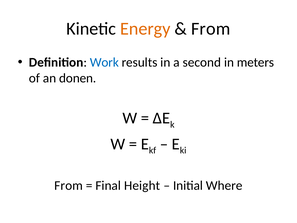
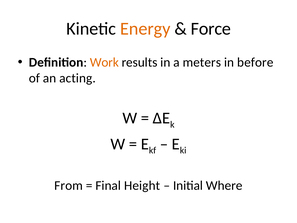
From at (211, 29): From -> Force
Work colour: blue -> orange
second: second -> meters
meters: meters -> before
donen: donen -> acting
